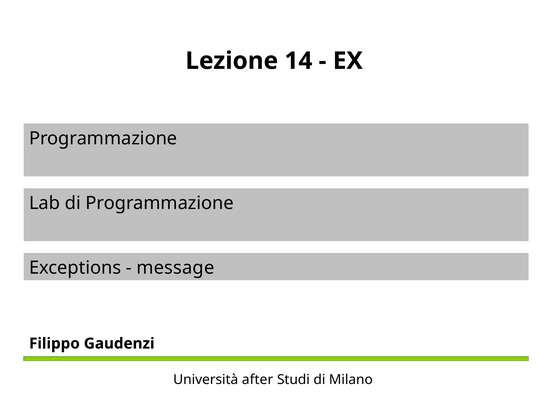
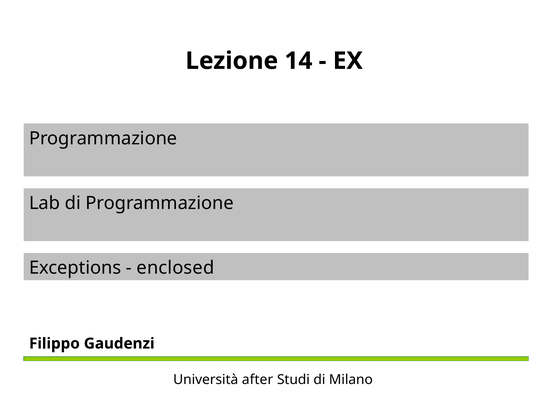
message: message -> enclosed
